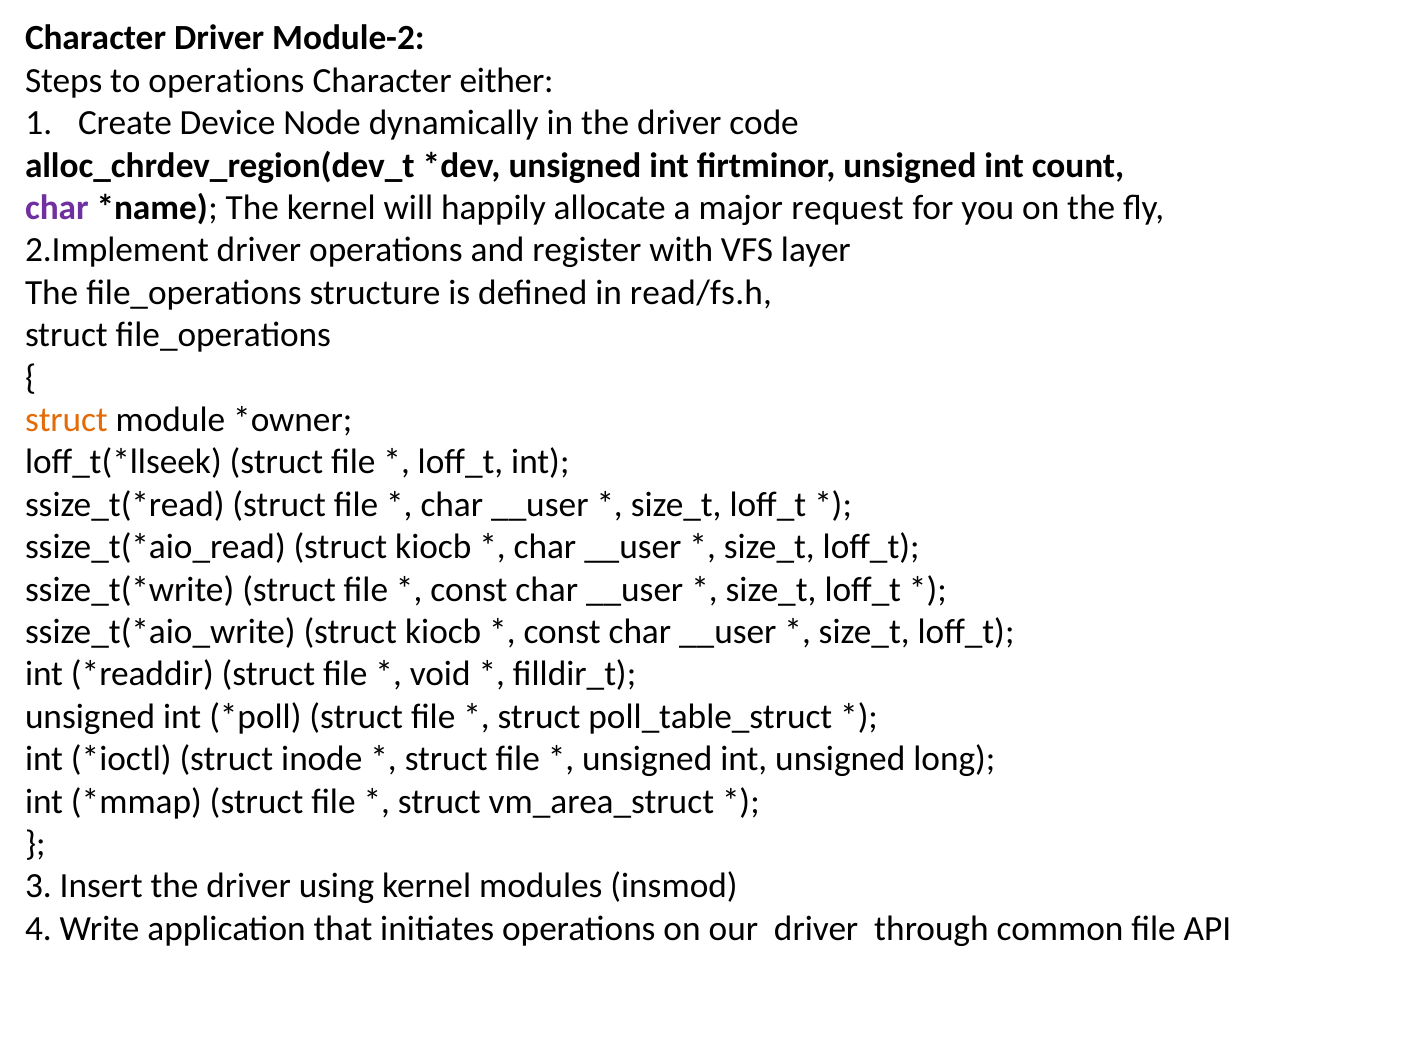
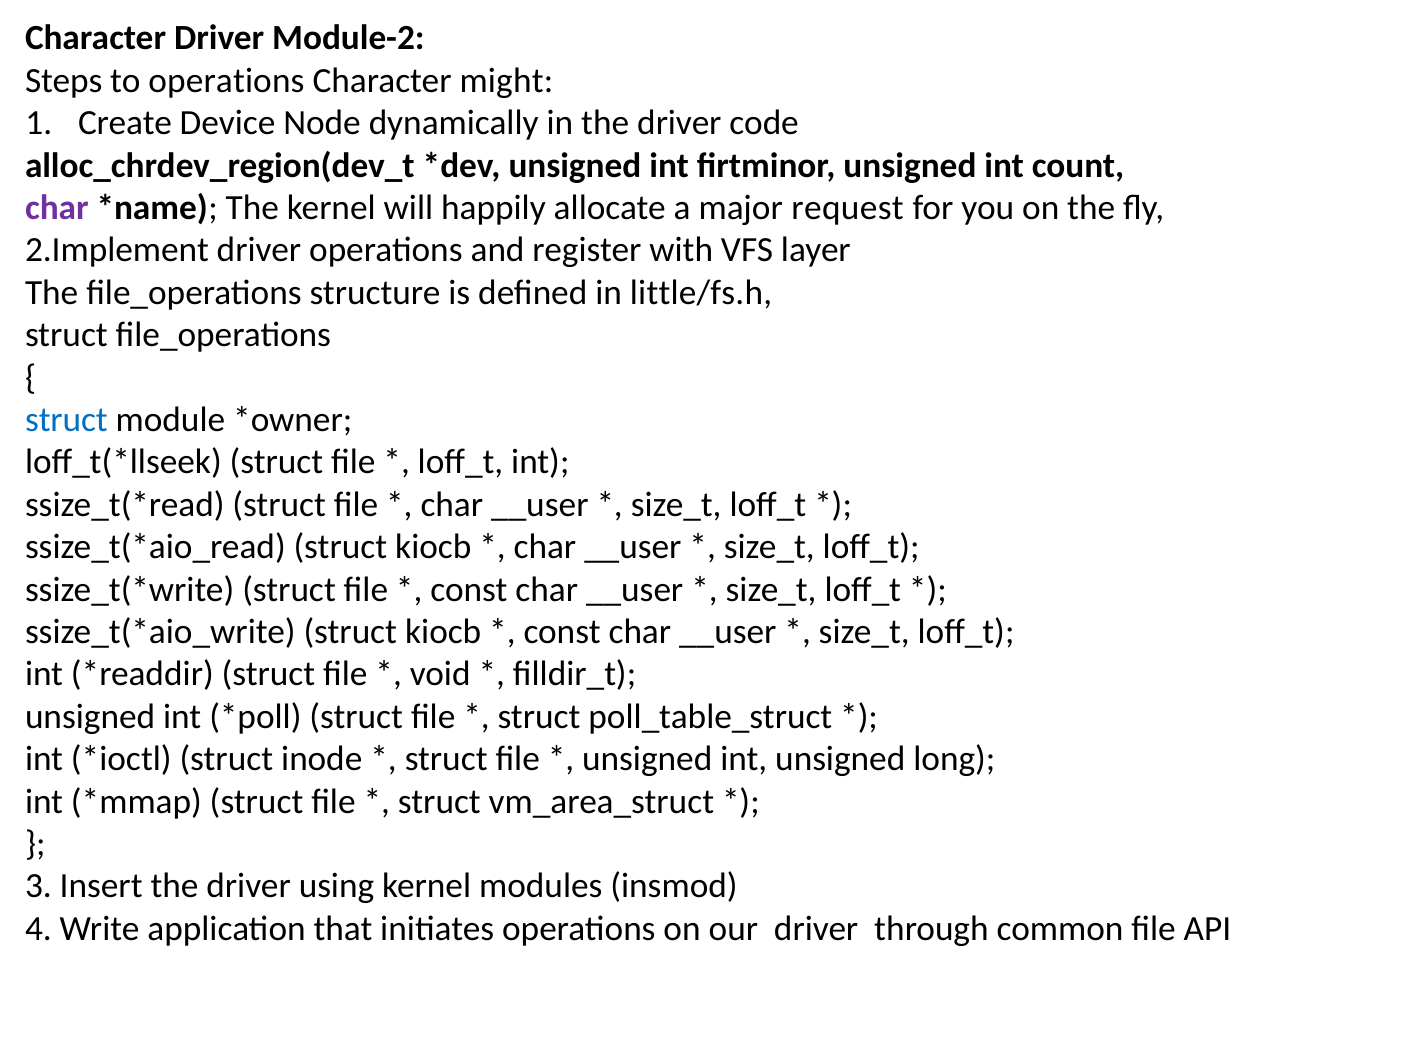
either: either -> might
read/fs.h: read/fs.h -> little/fs.h
struct at (66, 420) colour: orange -> blue
